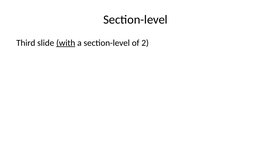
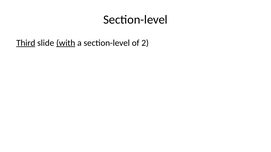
Third underline: none -> present
